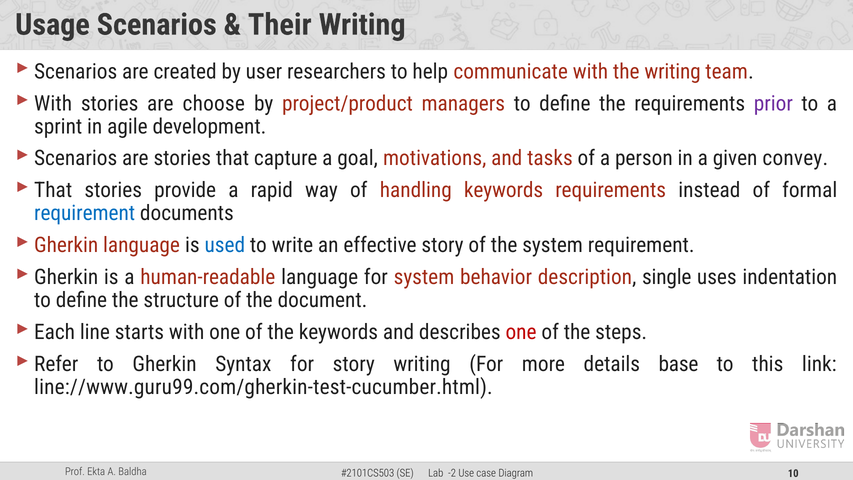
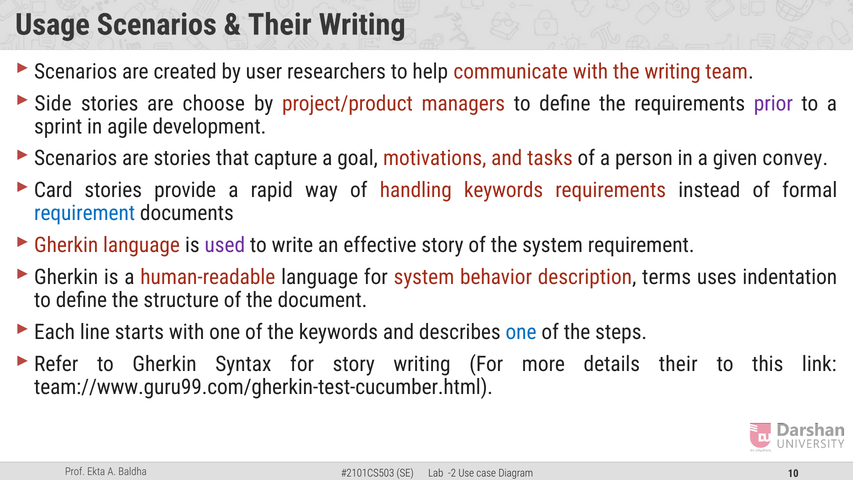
With at (53, 103): With -> Side
That at (53, 190): That -> Card
used colour: blue -> purple
single: single -> terms
one at (521, 332) colour: red -> blue
details base: base -> their
line://www.guru99.com/gherkin-test-cucumber.html: line://www.guru99.com/gherkin-test-cucumber.html -> team://www.guru99.com/gherkin-test-cucumber.html
